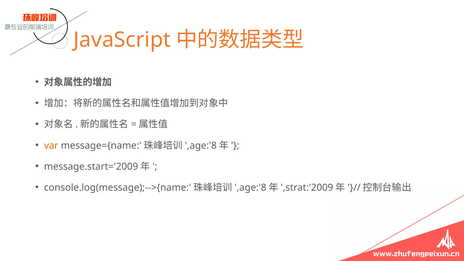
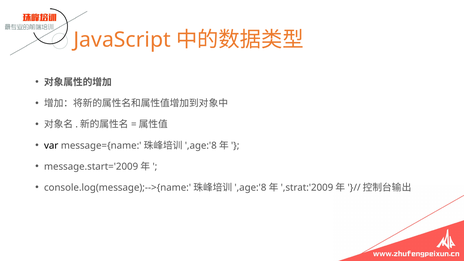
var colour: orange -> black
